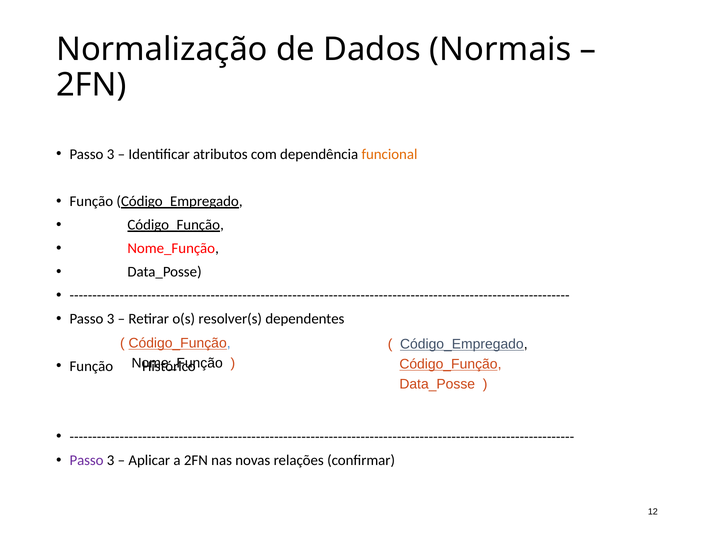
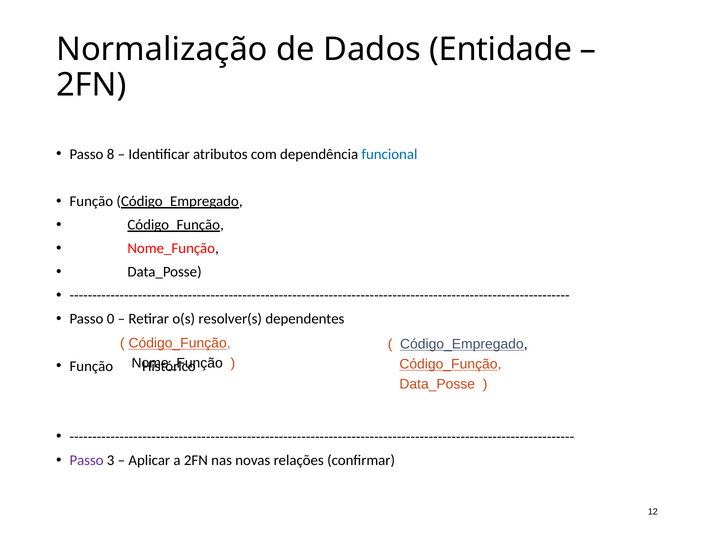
Normais: Normais -> Entidade
3 at (111, 154): 3 -> 8
funcional colour: orange -> blue
3 at (111, 319): 3 -> 0
